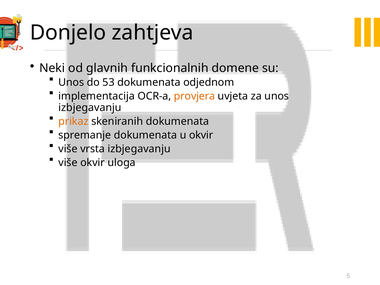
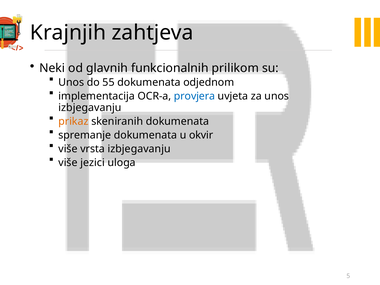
Donjelo: Donjelo -> Krajnjih
domene: domene -> prilikom
53: 53 -> 55
provjera colour: orange -> blue
više okvir: okvir -> jezici
